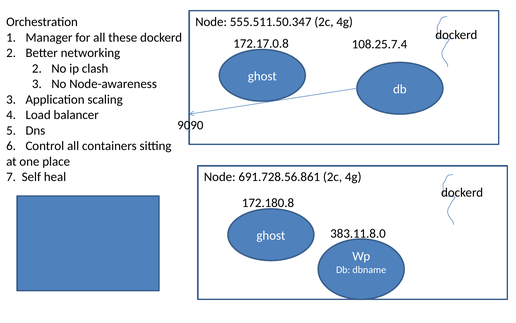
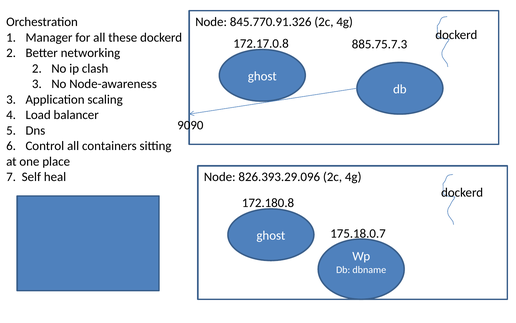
555.511.50.347: 555.511.50.347 -> 845.770.91.326
108.25.7.4: 108.25.7.4 -> 885.75.7.3
691.728.56.861: 691.728.56.861 -> 826.393.29.096
383.11.8.0: 383.11.8.0 -> 175.18.0.7
